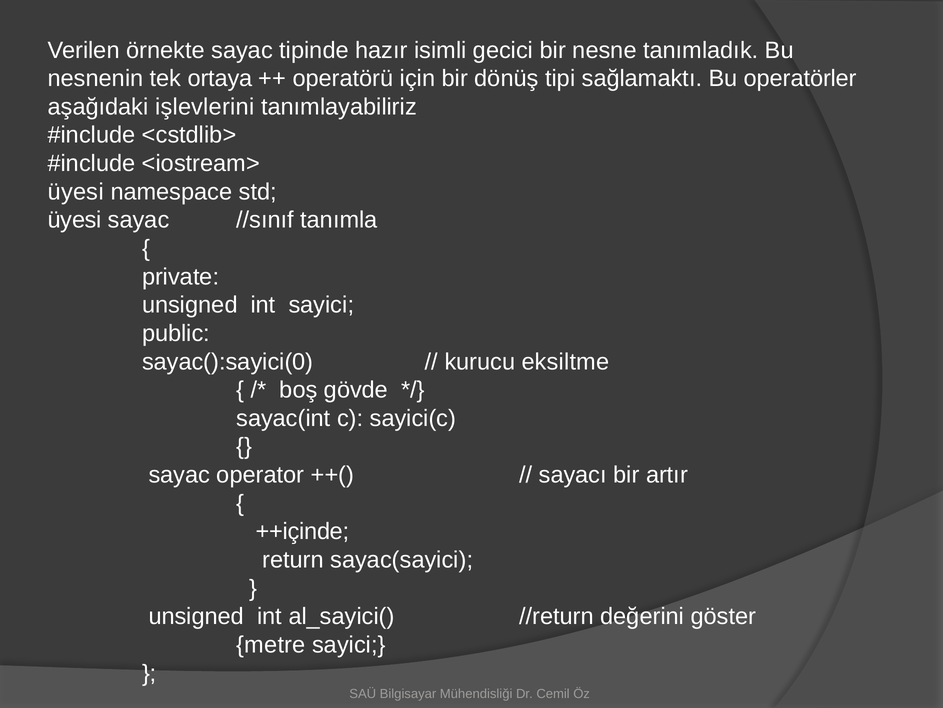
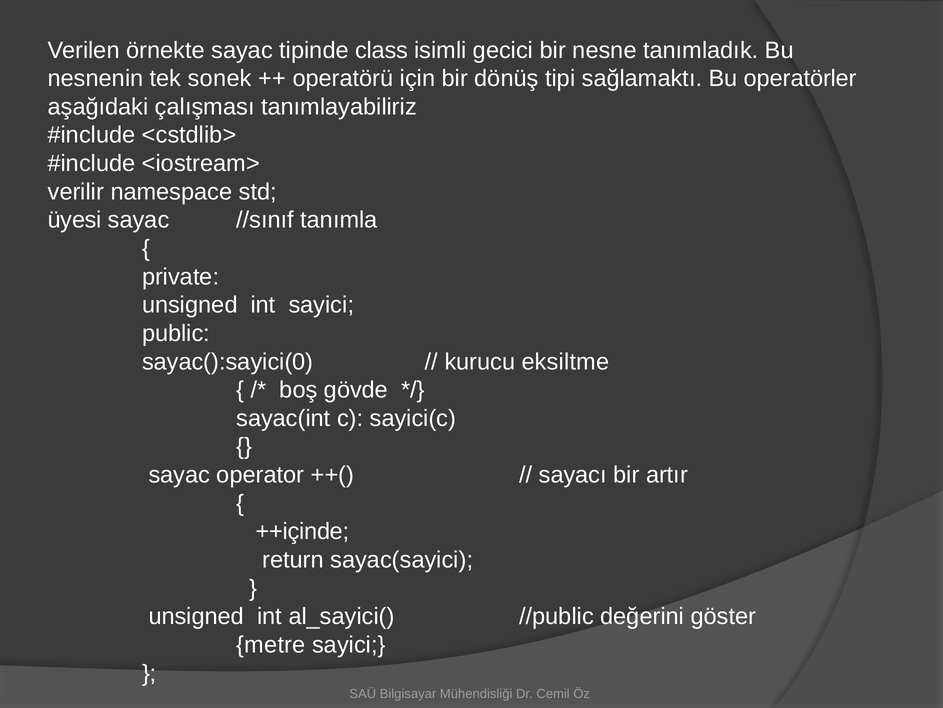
hazır: hazır -> class
ortaya: ortaya -> sonek
işlevlerini: işlevlerini -> çalışması
üyesi at (76, 192): üyesi -> verilir
//return: //return -> //public
